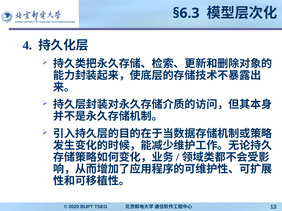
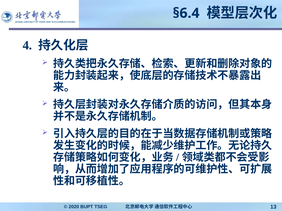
§6.3: §6.3 -> §6.4
